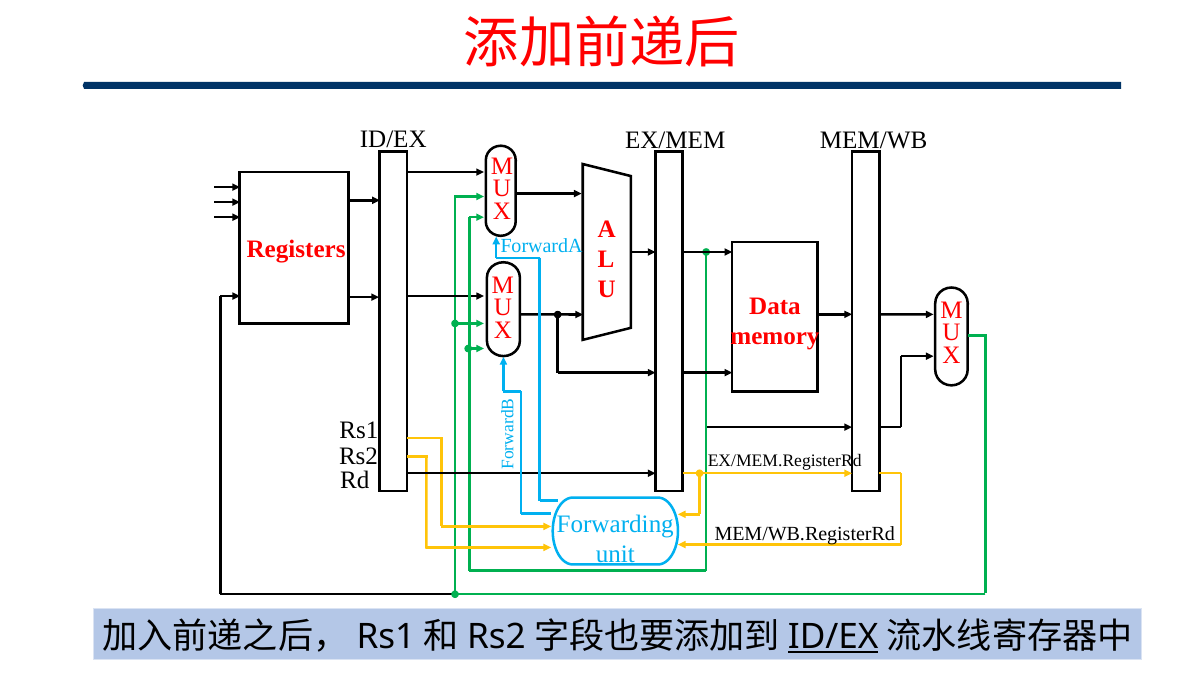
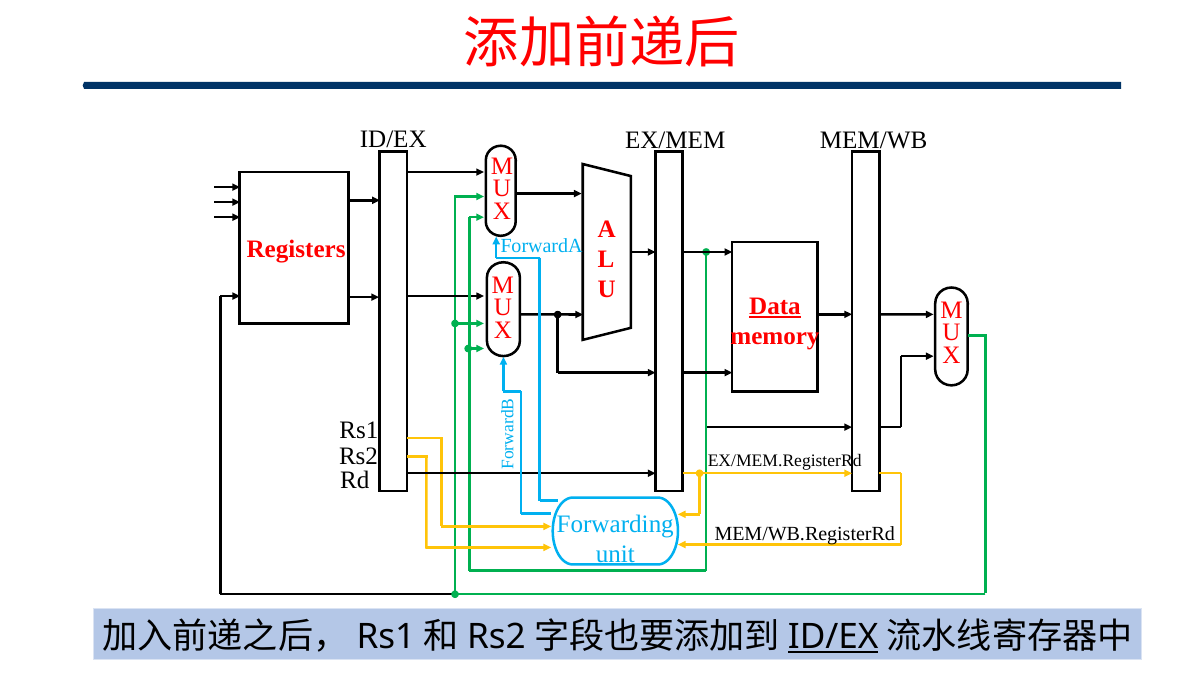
Data underline: none -> present
